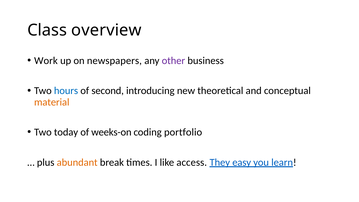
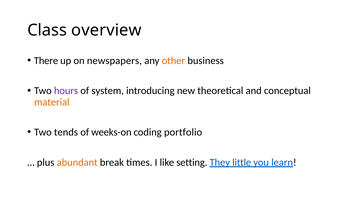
Work: Work -> There
other colour: purple -> orange
hours colour: blue -> purple
second: second -> system
today: today -> tends
access: access -> setting
easy: easy -> little
